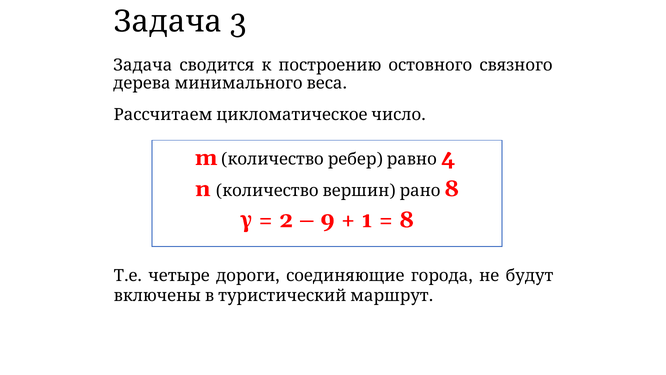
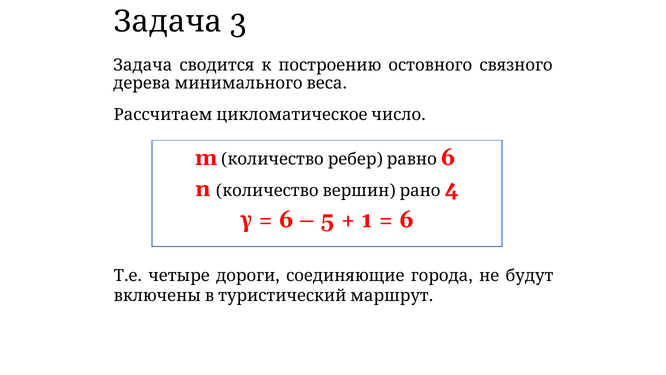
равно 4: 4 -> 6
рано 8: 8 -> 4
2 at (286, 220): 2 -> 6
9: 9 -> 5
8 at (407, 220): 8 -> 6
